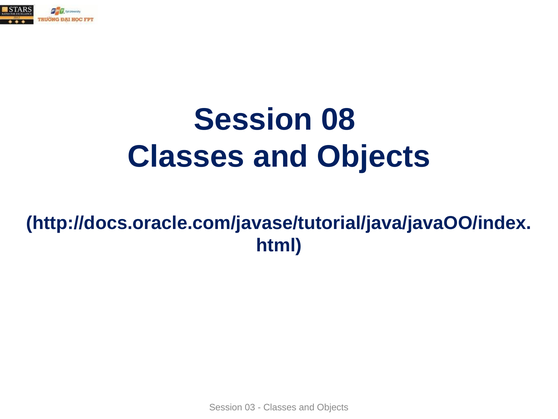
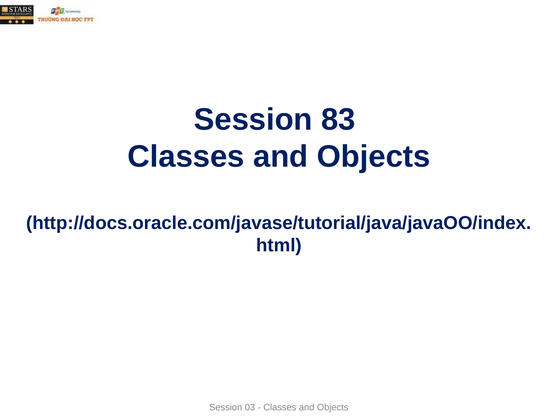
08: 08 -> 83
